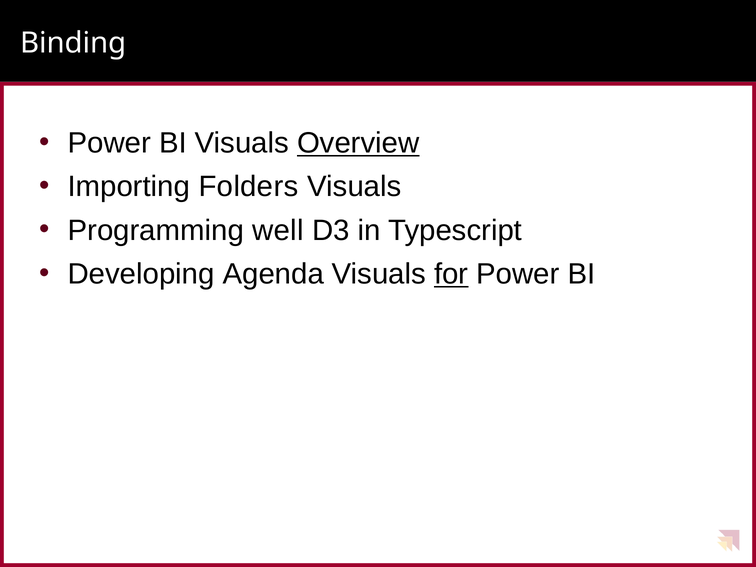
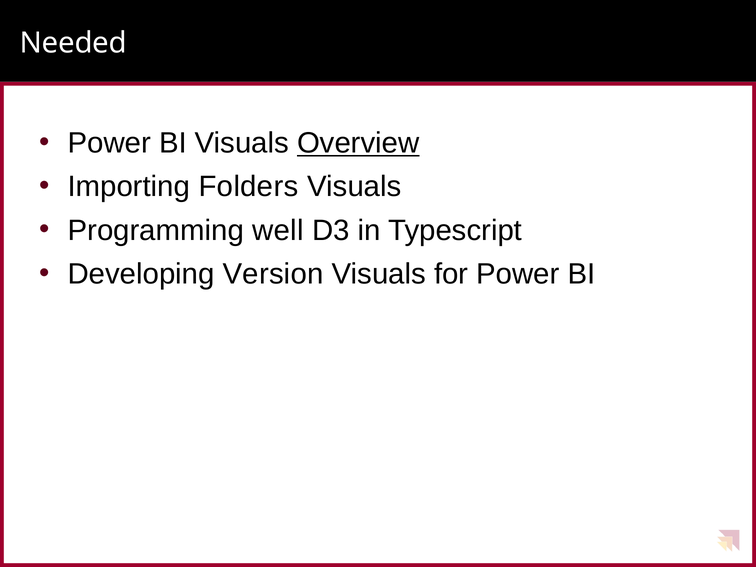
Binding: Binding -> Needed
Agenda: Agenda -> Version
for underline: present -> none
